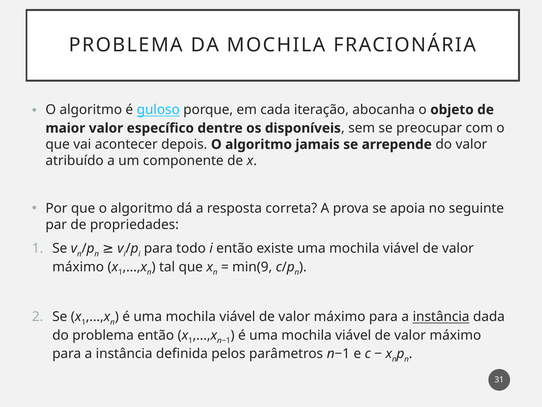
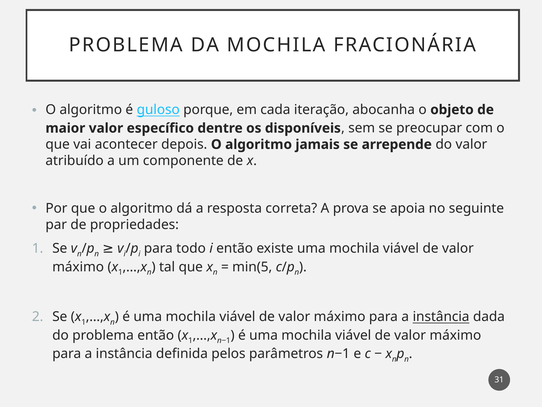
min(9: min(9 -> min(5
